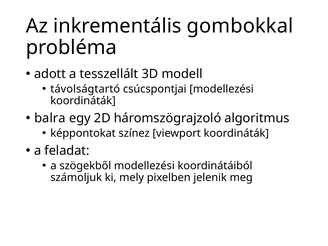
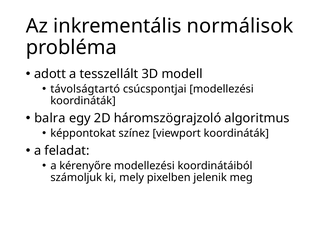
gombokkal: gombokkal -> normálisok
szögekből: szögekből -> kérenyőre
